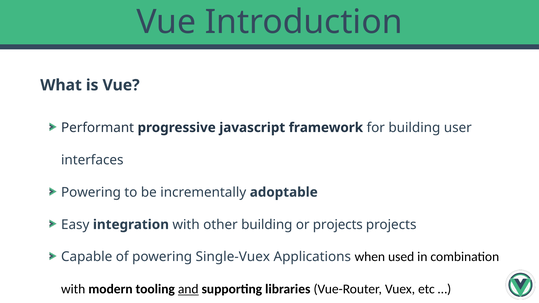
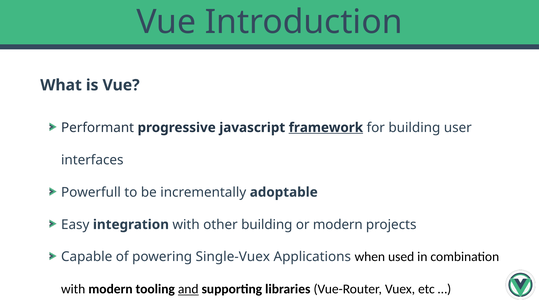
framework underline: none -> present
Powering at (91, 192): Powering -> Powerfull
or projects: projects -> modern
